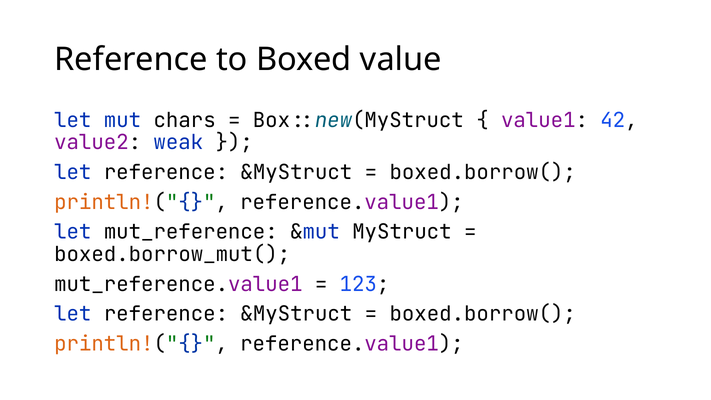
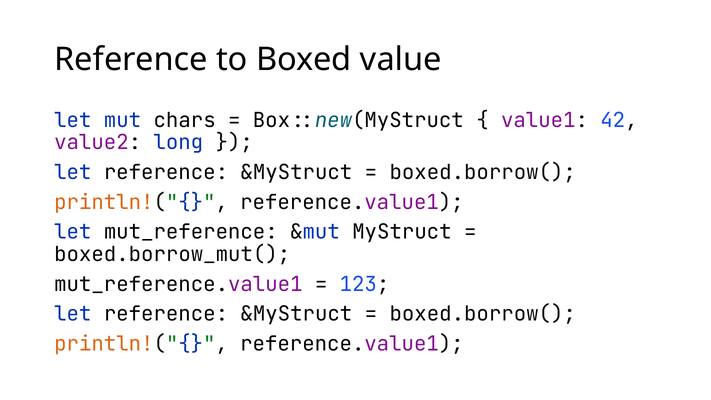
weak: weak -> long
